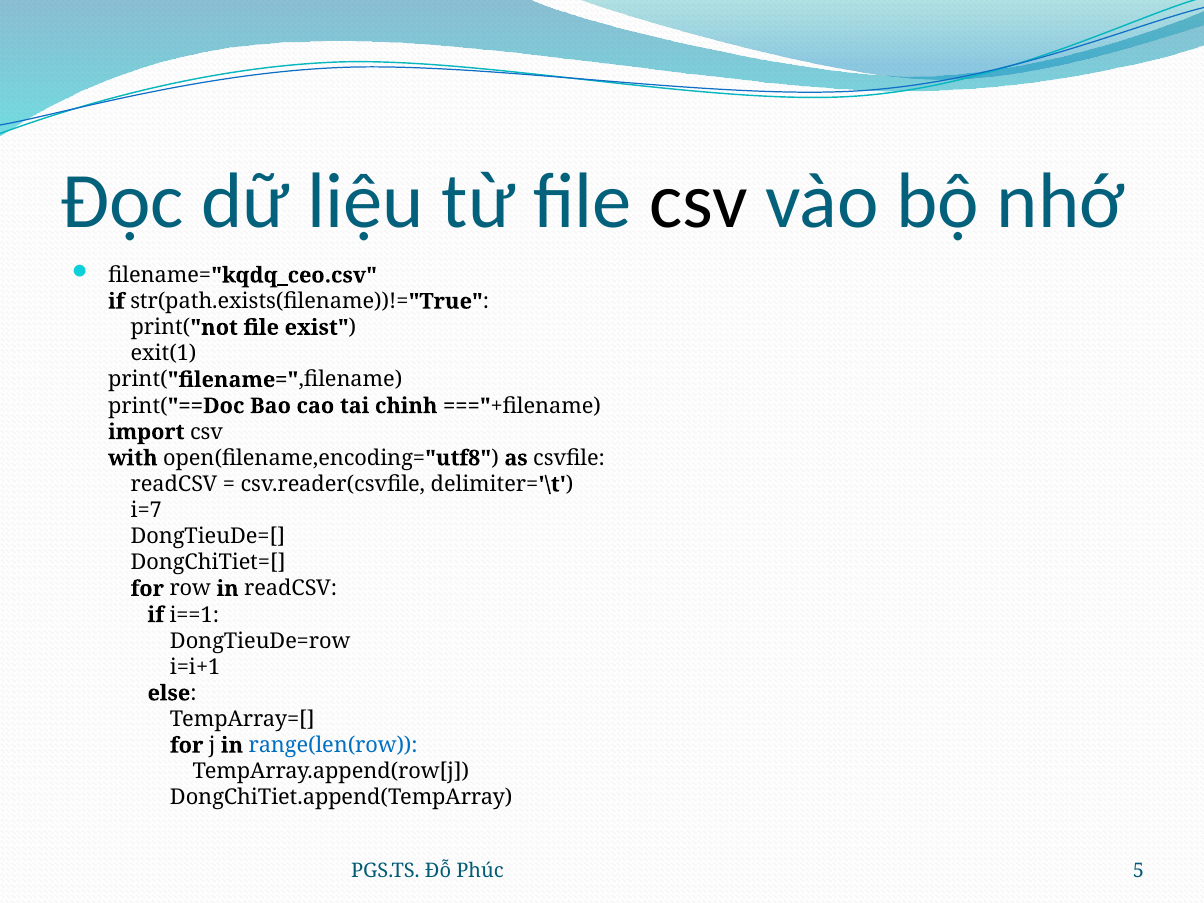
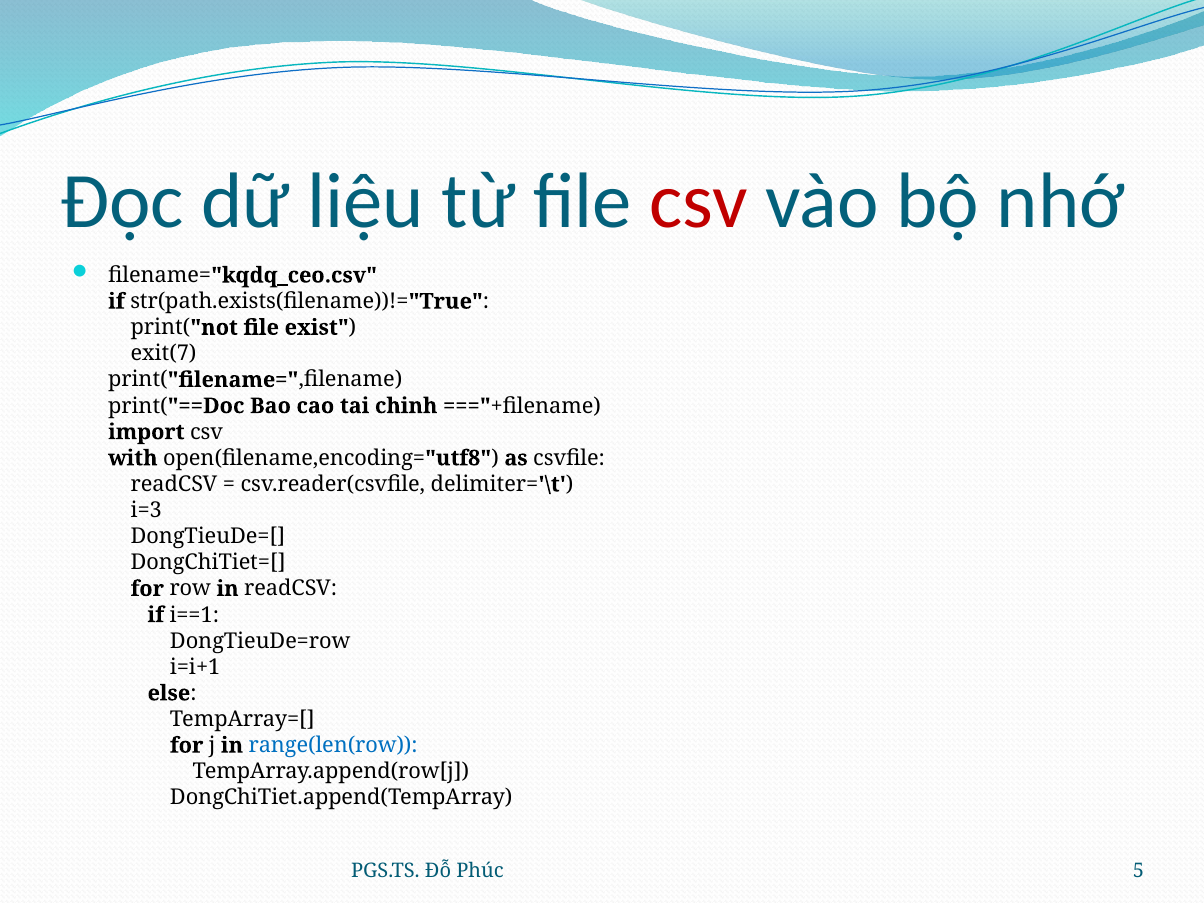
csv at (699, 201) colour: black -> red
exit(1: exit(1 -> exit(7
i=7: i=7 -> i=3
